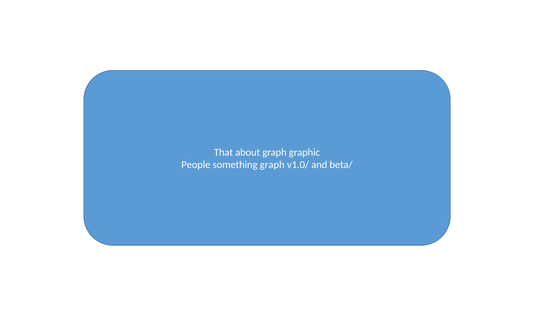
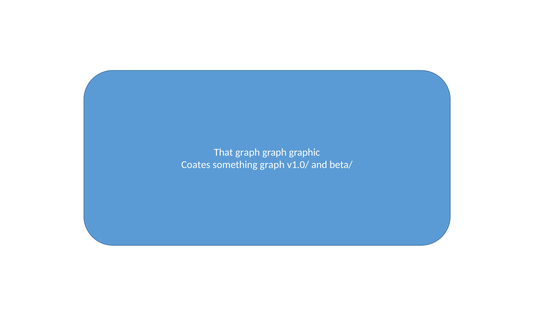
That about: about -> graph
People: People -> Coates
